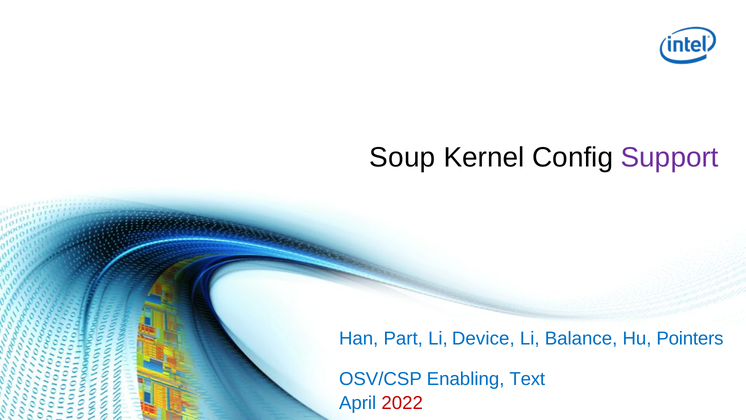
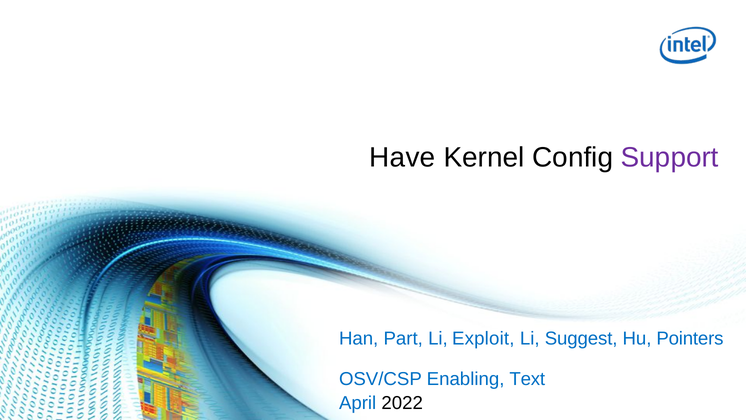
Soup: Soup -> Have
Device: Device -> Exploit
Balance: Balance -> Suggest
2022 colour: red -> black
